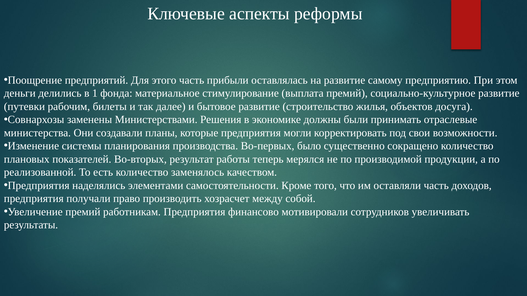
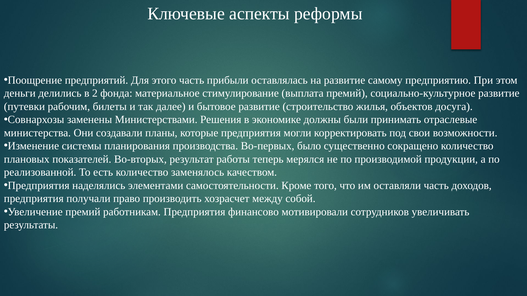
1: 1 -> 2
